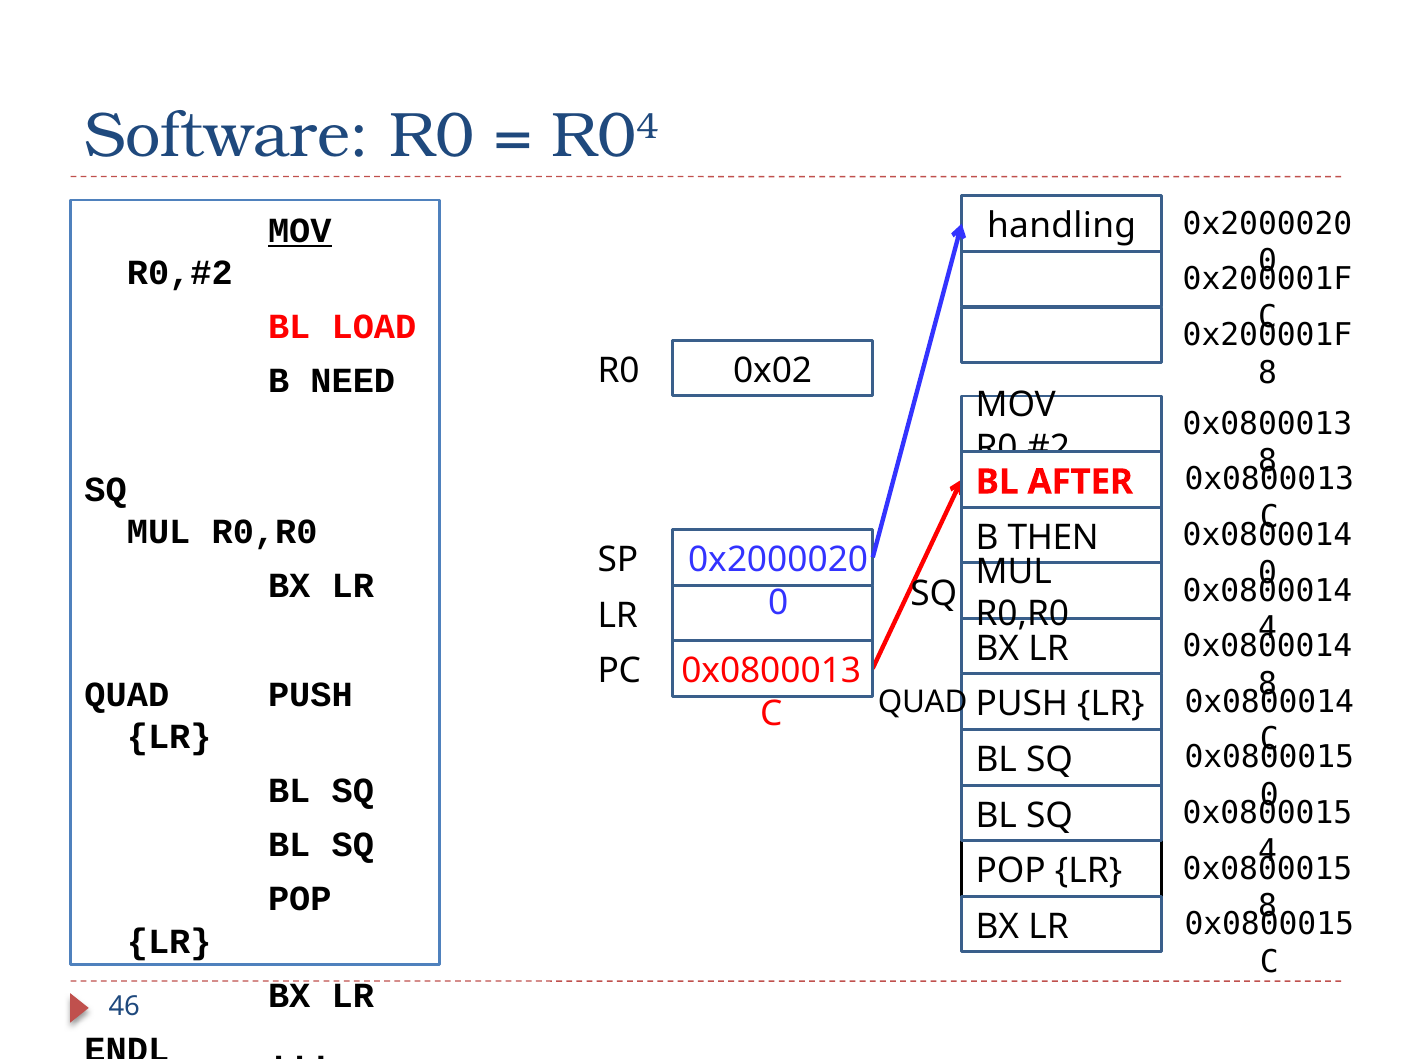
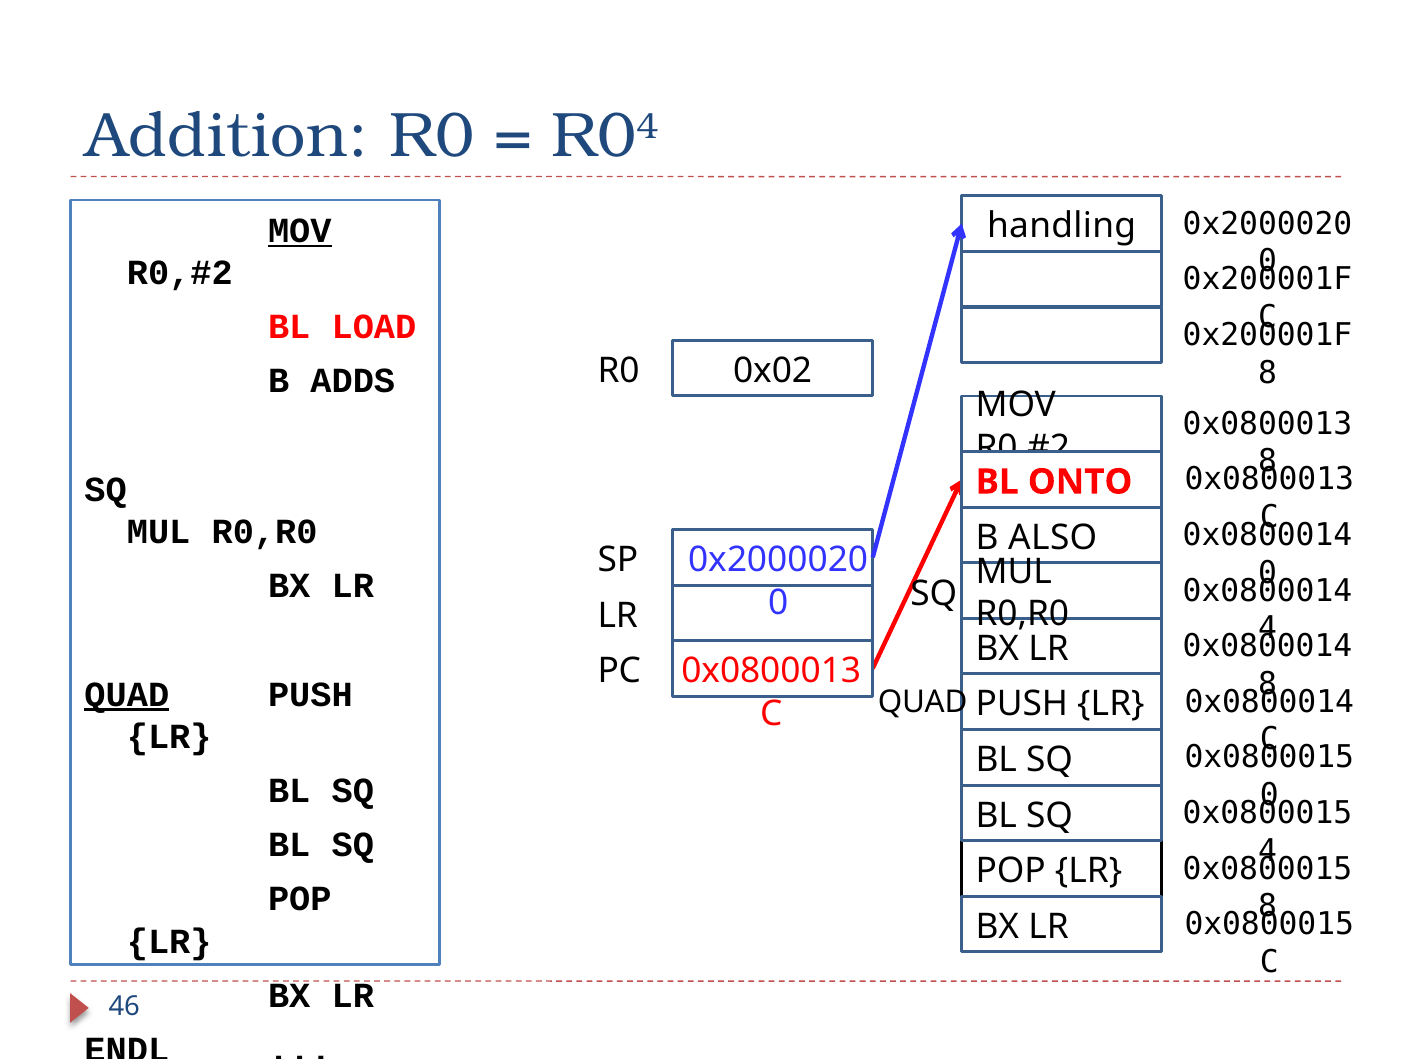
Software: Software -> Addition
NEED: NEED -> ADDS
AFTER: AFTER -> ONTO
THEN: THEN -> ALSO
QUAD at (127, 694) underline: none -> present
